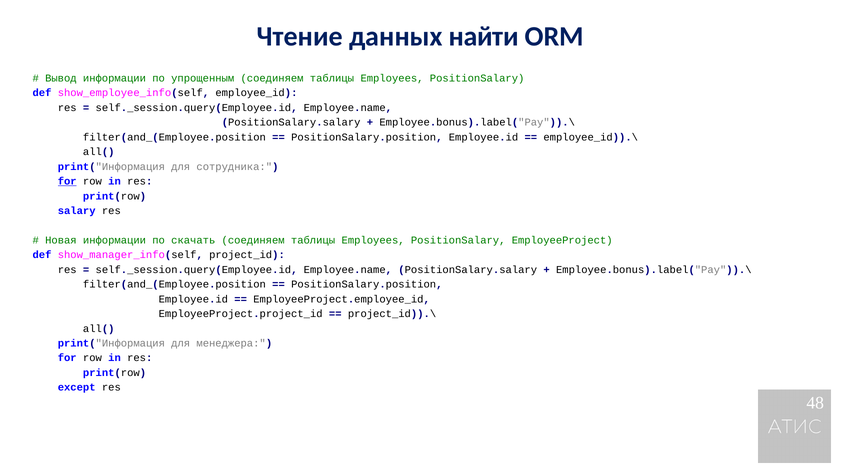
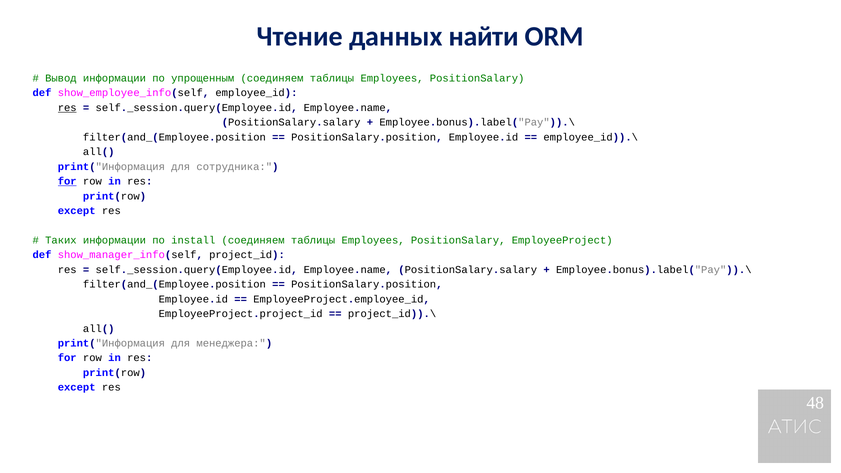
res at (67, 108) underline: none -> present
salary at (77, 211): salary -> except
Новая: Новая -> Таких
скачать: скачать -> install
